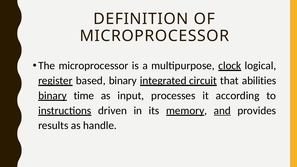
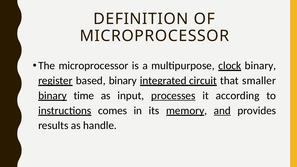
logical at (260, 66): logical -> binary
abilities: abilities -> smaller
processes underline: none -> present
driven: driven -> comes
